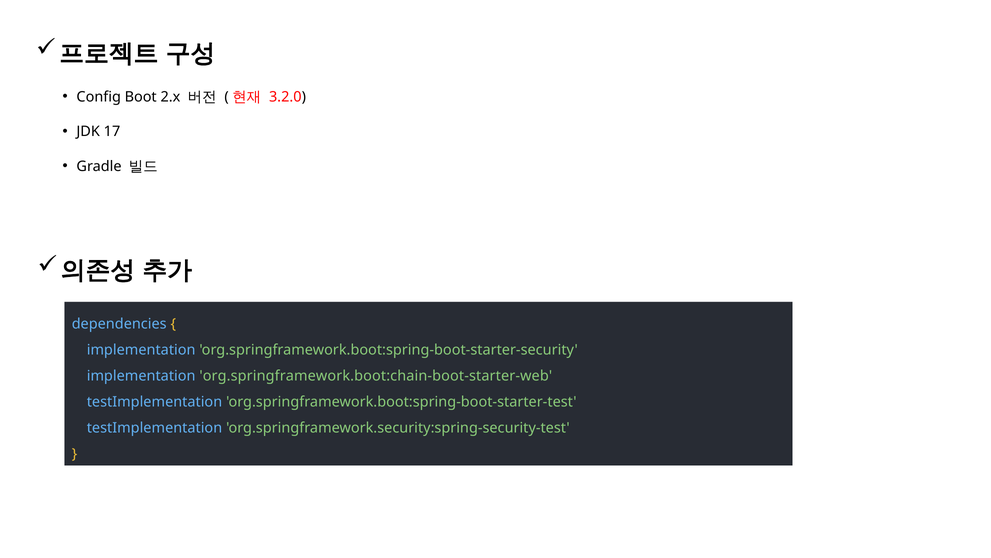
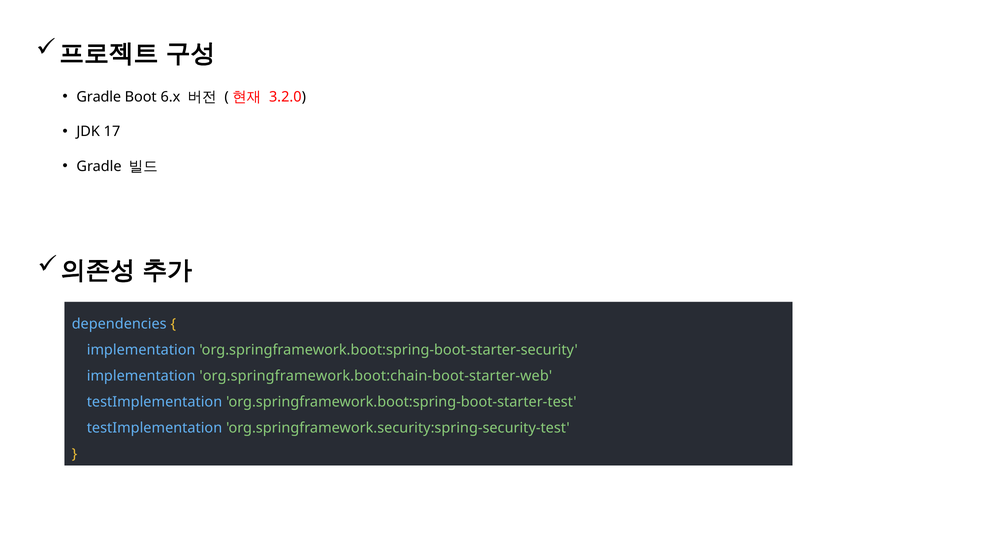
Config at (99, 97): Config -> Gradle
2.x: 2.x -> 6.x
